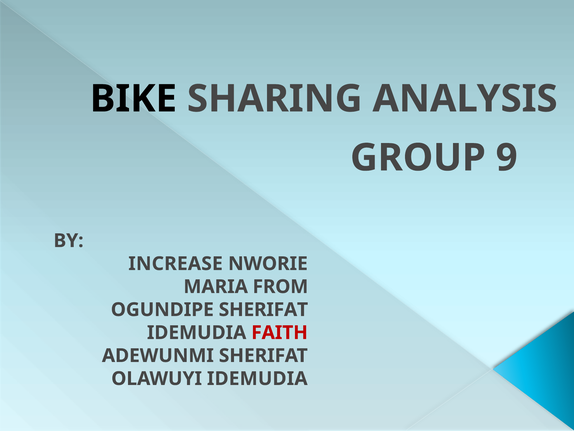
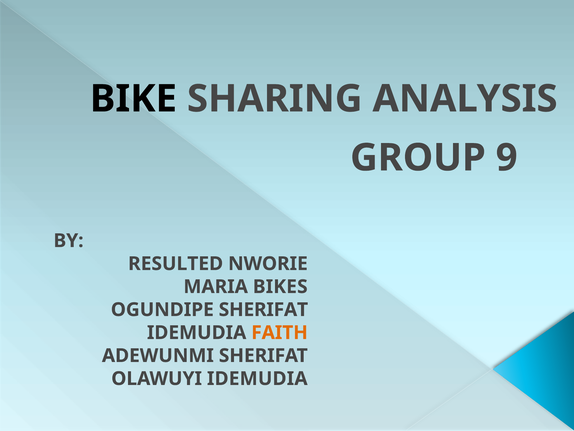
INCREASE: INCREASE -> RESULTED
FROM: FROM -> BIKES
FAITH colour: red -> orange
